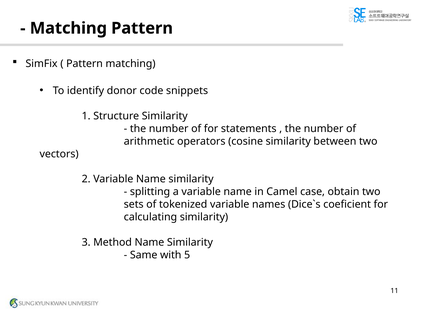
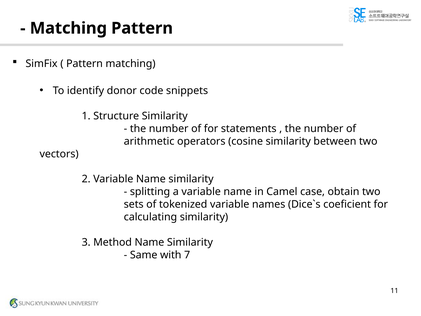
5: 5 -> 7
